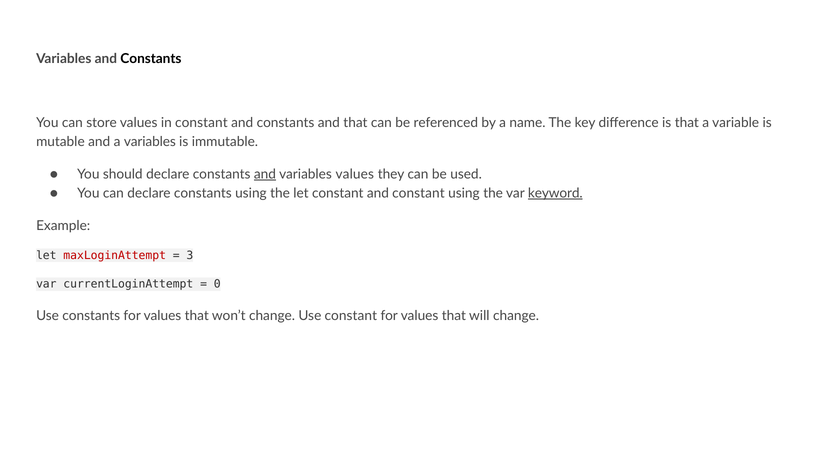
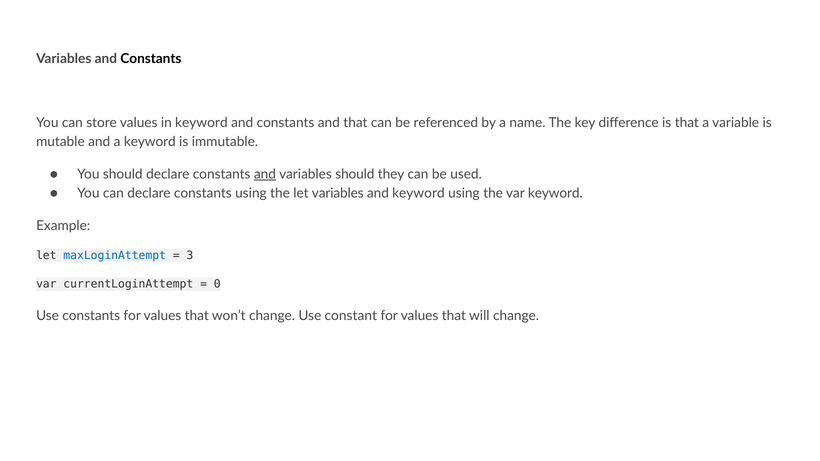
in constant: constant -> keyword
a variables: variables -> keyword
variables values: values -> should
let constant: constant -> variables
and constant: constant -> keyword
keyword at (555, 193) underline: present -> none
maxLoginAttempt colour: red -> blue
